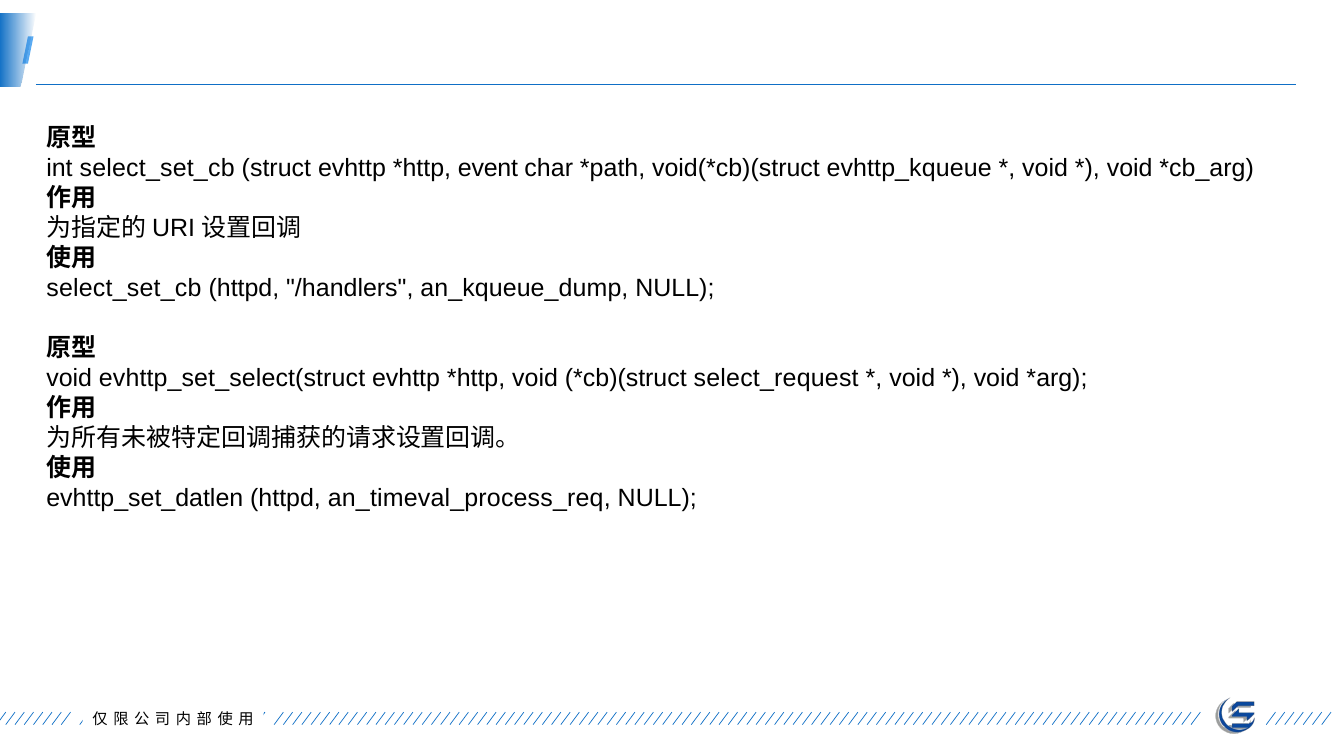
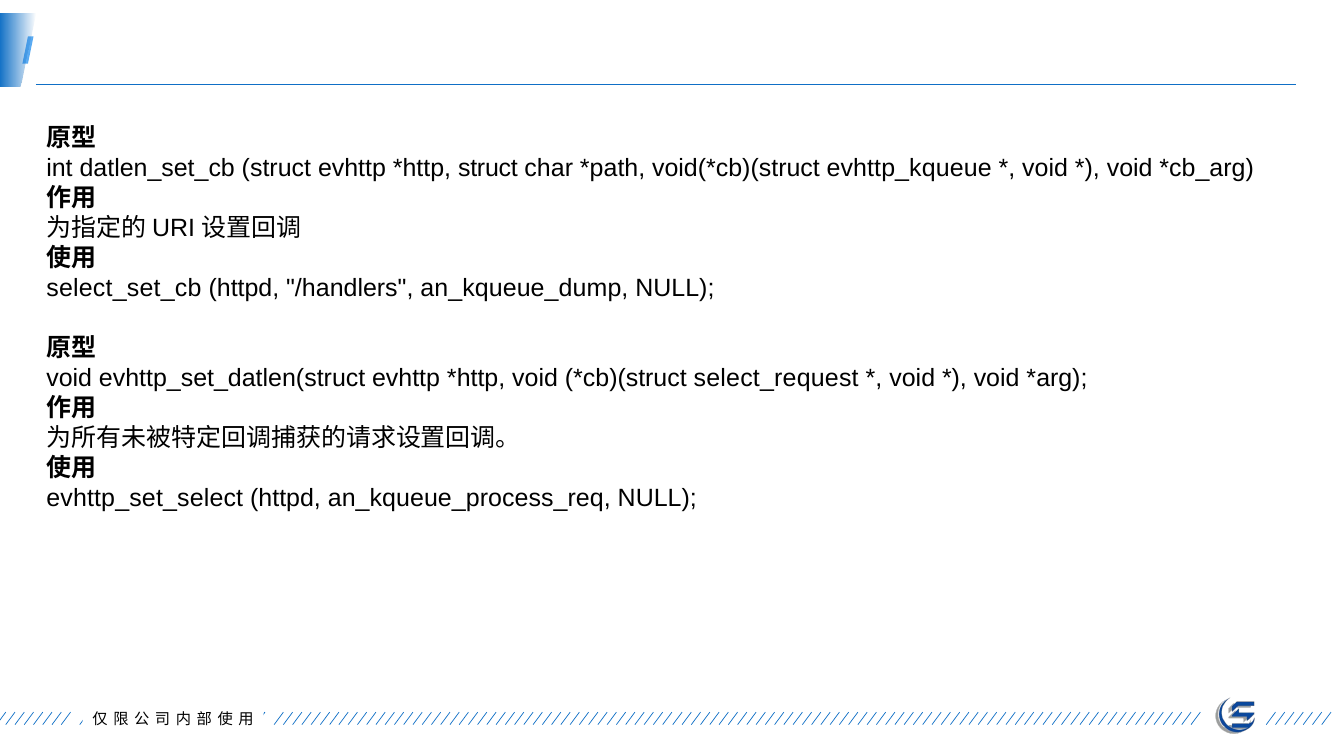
int select_set_cb: select_set_cb -> datlen_set_cb
event at (488, 168): event -> struct
evhttp_set_select(struct: evhttp_set_select(struct -> evhttp_set_datlen(struct
evhttp_set_datlen: evhttp_set_datlen -> evhttp_set_select
an_timeval_process_req: an_timeval_process_req -> an_kqueue_process_req
